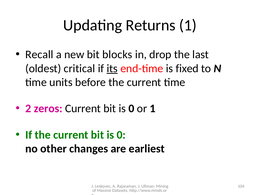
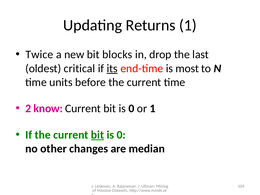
Recall: Recall -> Twice
fixed: fixed -> most
zeros: zeros -> know
bit at (98, 135) underline: none -> present
earliest: earliest -> median
